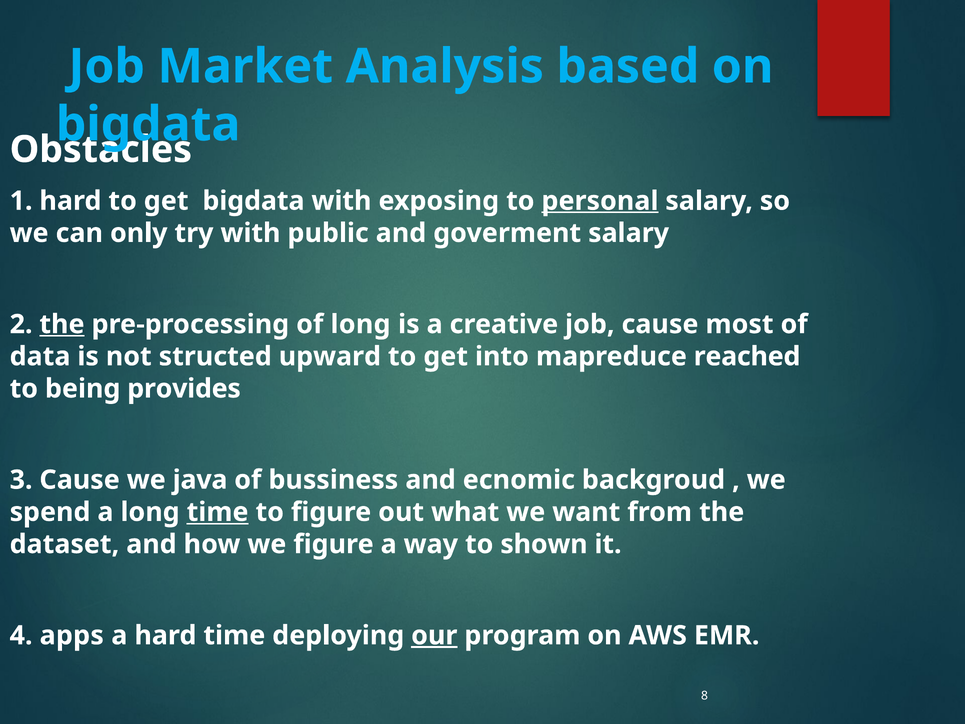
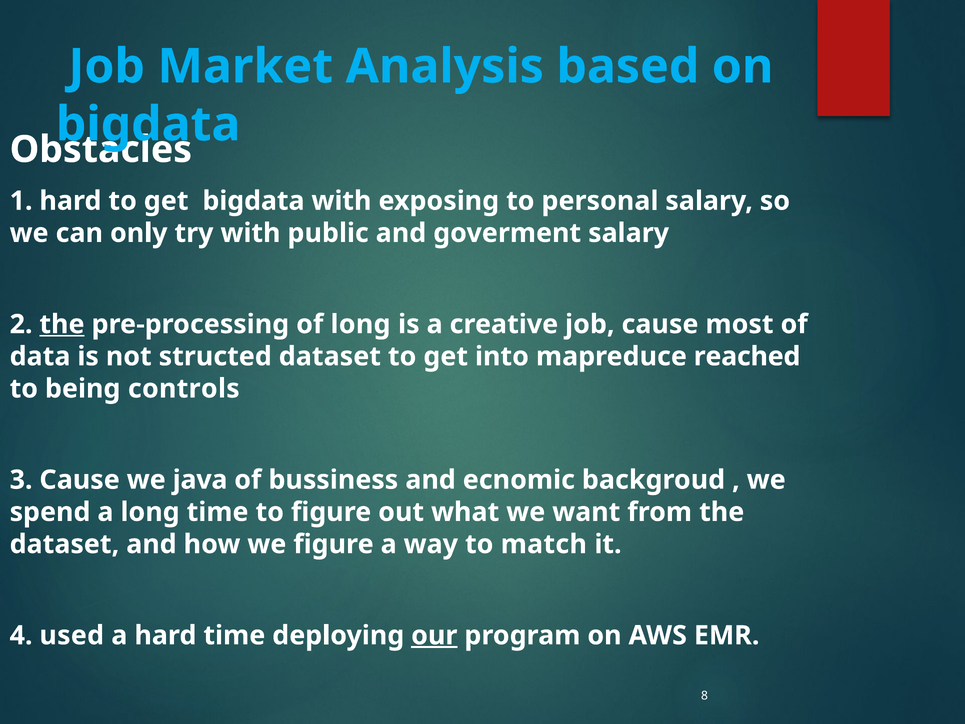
personal underline: present -> none
structed upward: upward -> dataset
provides: provides -> controls
time at (218, 512) underline: present -> none
shown: shown -> match
apps: apps -> used
